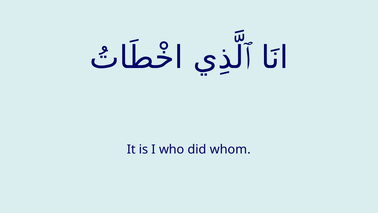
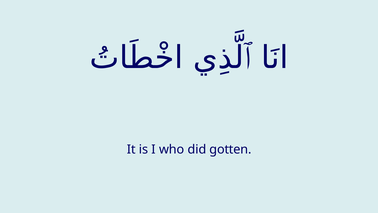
whom: whom -> gotten
